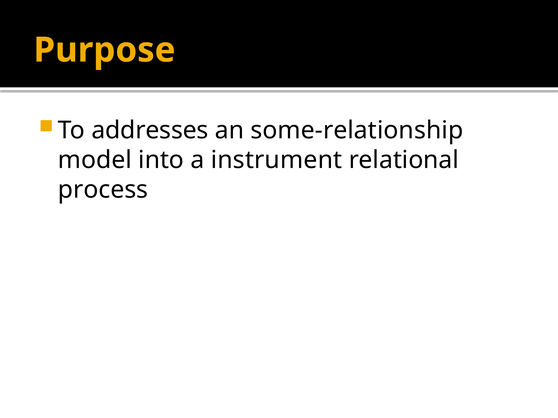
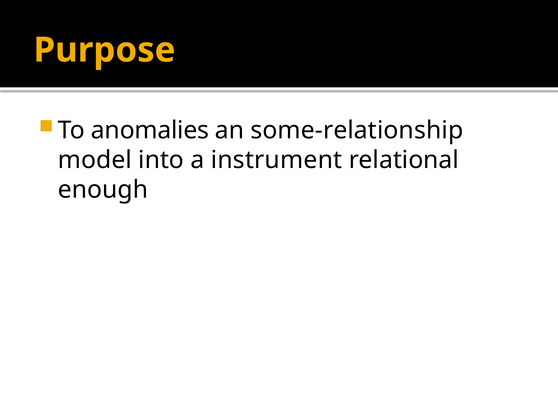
addresses: addresses -> anomalies
process: process -> enough
